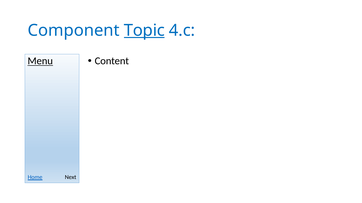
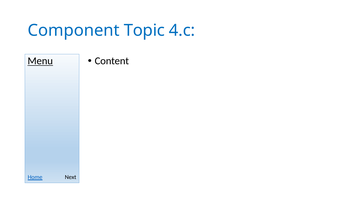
Topic underline: present -> none
